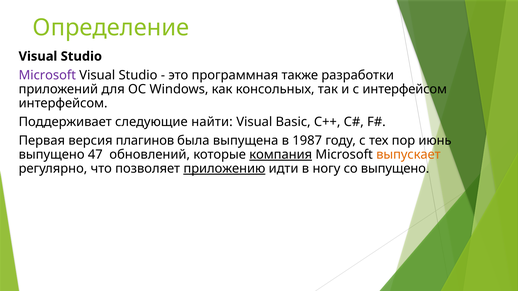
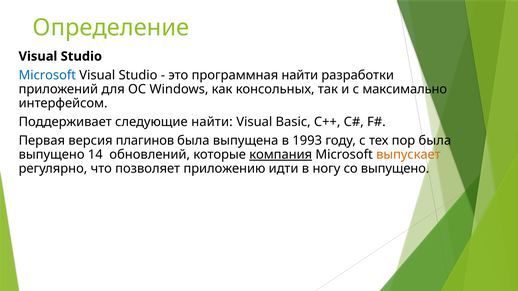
Microsoft at (47, 75) colour: purple -> blue
программная также: также -> найти
с интерфейсом: интерфейсом -> максимально
1987: 1987 -> 1993
пор июнь: июнь -> была
47: 47 -> 14
приложению underline: present -> none
